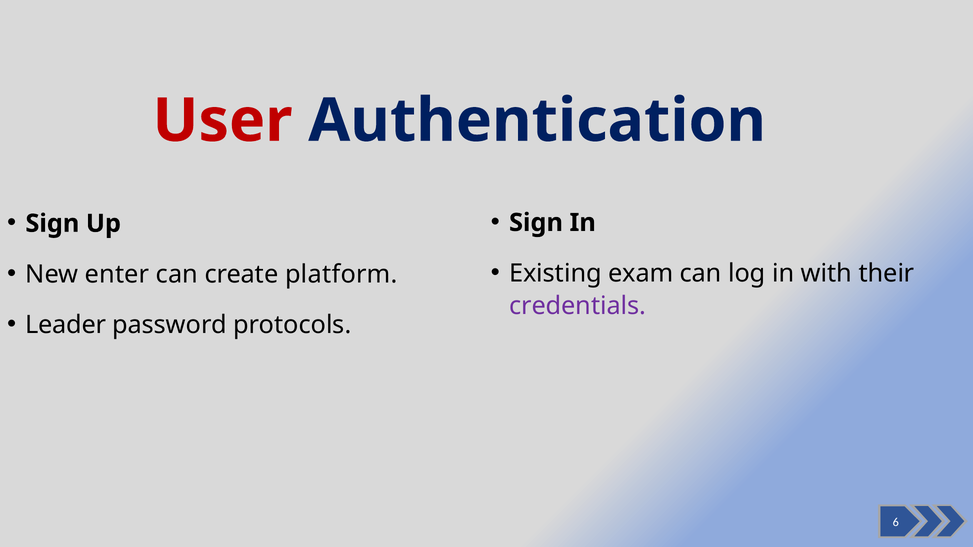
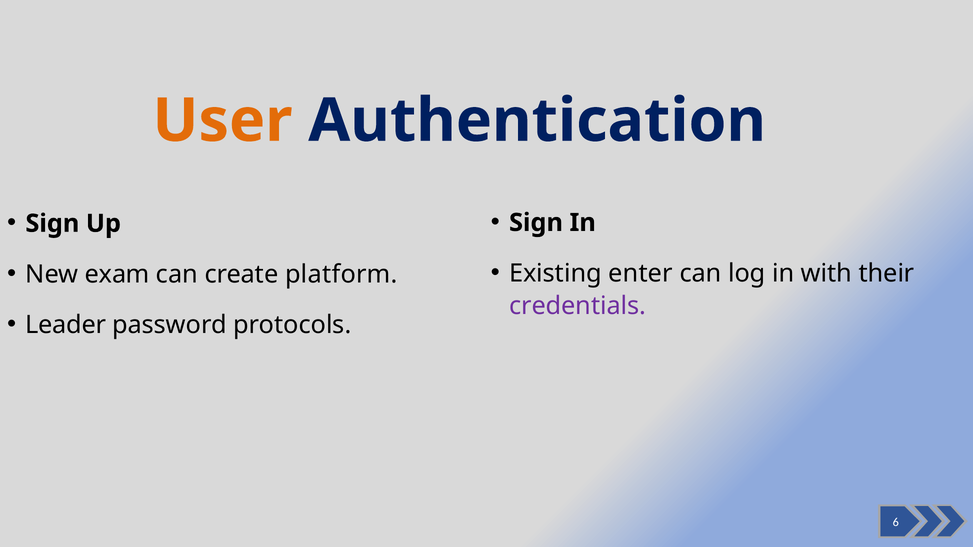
User colour: red -> orange
exam: exam -> enter
enter: enter -> exam
